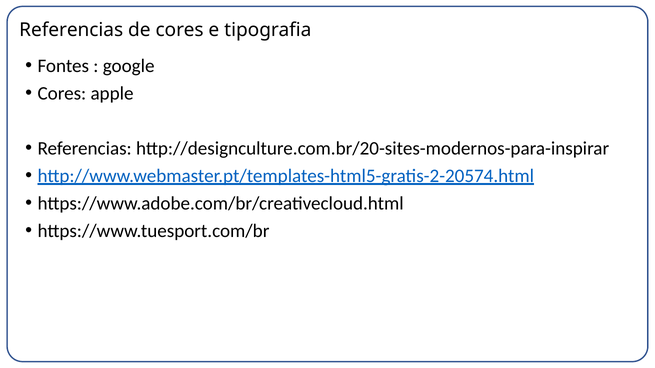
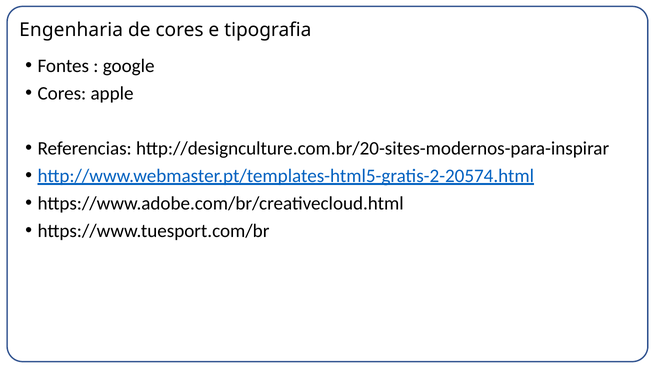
Referencias at (71, 30): Referencias -> Engenharia
